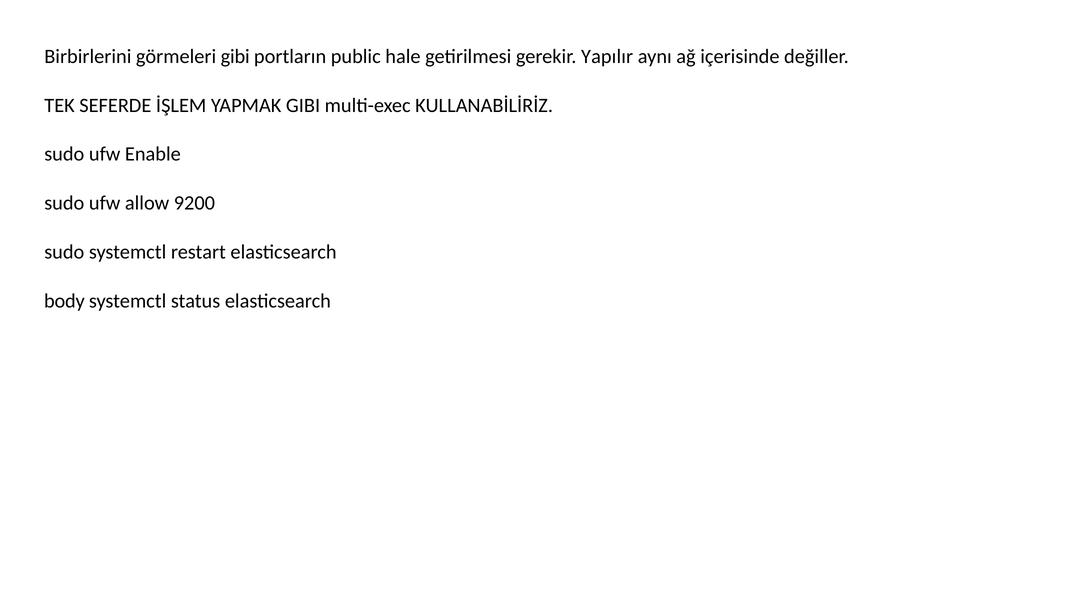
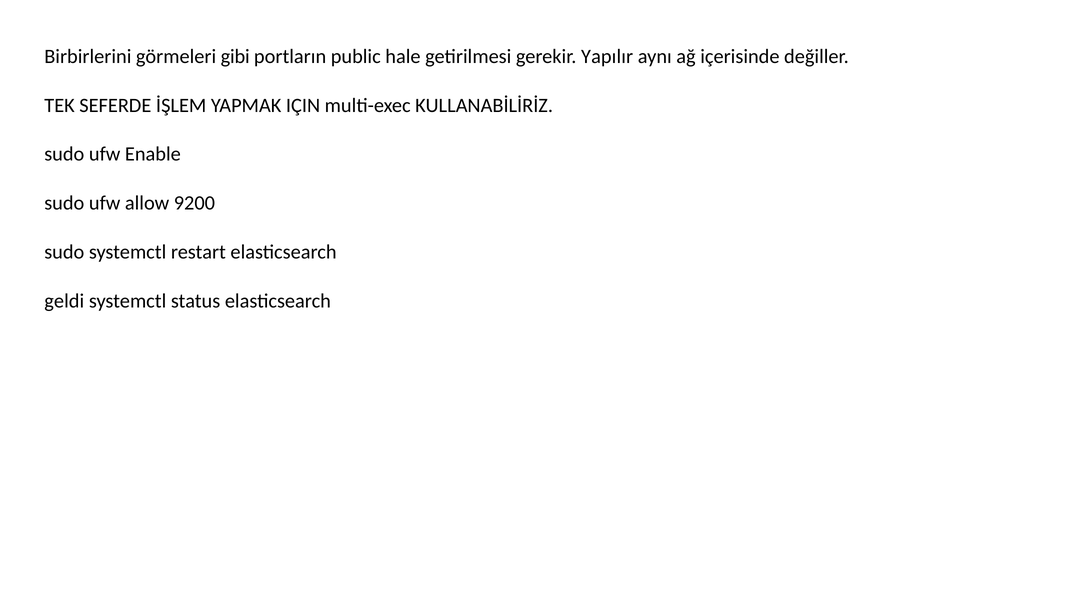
YAPMAK GIBI: GIBI -> IÇIN
body: body -> geldi
